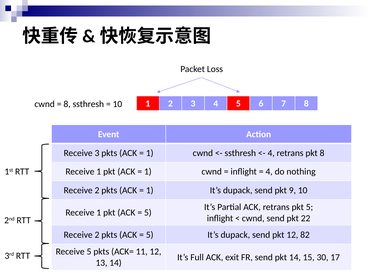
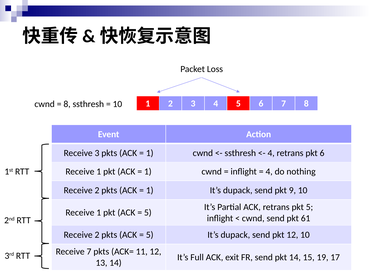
pkt 8: 8 -> 6
22: 22 -> 61
12 82: 82 -> 10
Receive 5: 5 -> 7
30: 30 -> 19
